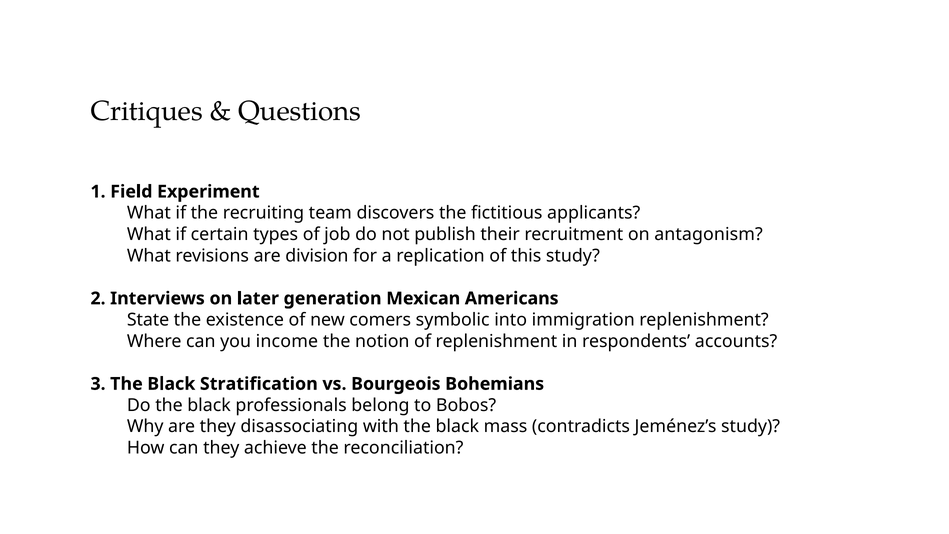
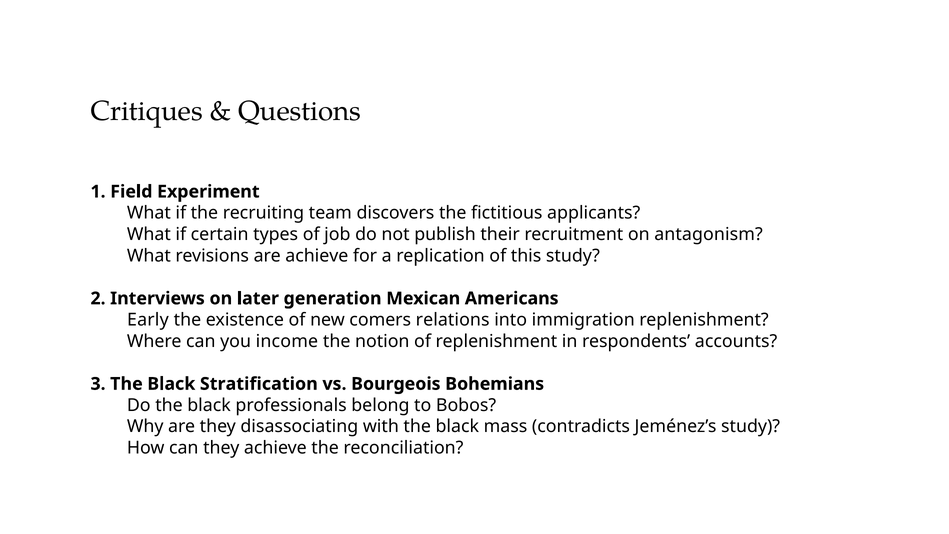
are division: division -> achieve
State: State -> Early
symbolic: symbolic -> relations
